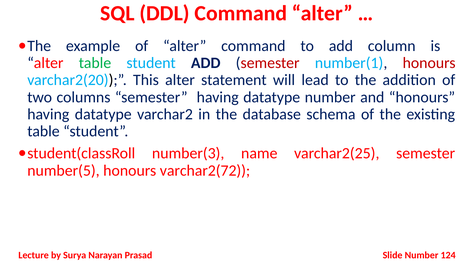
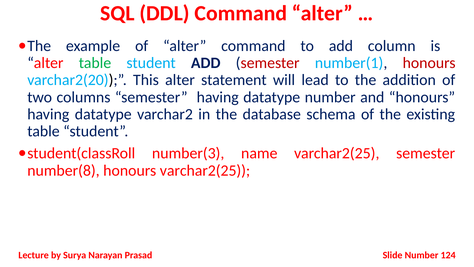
number(5: number(5 -> number(8
honours varchar2(72: varchar2(72 -> varchar2(25
